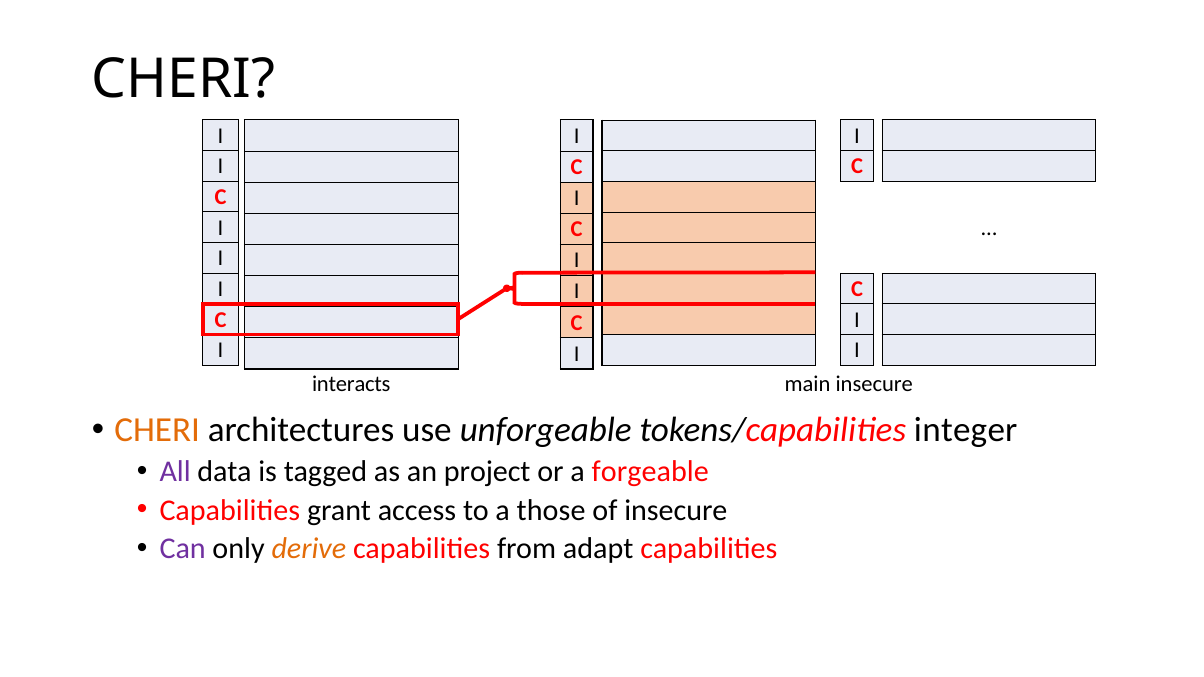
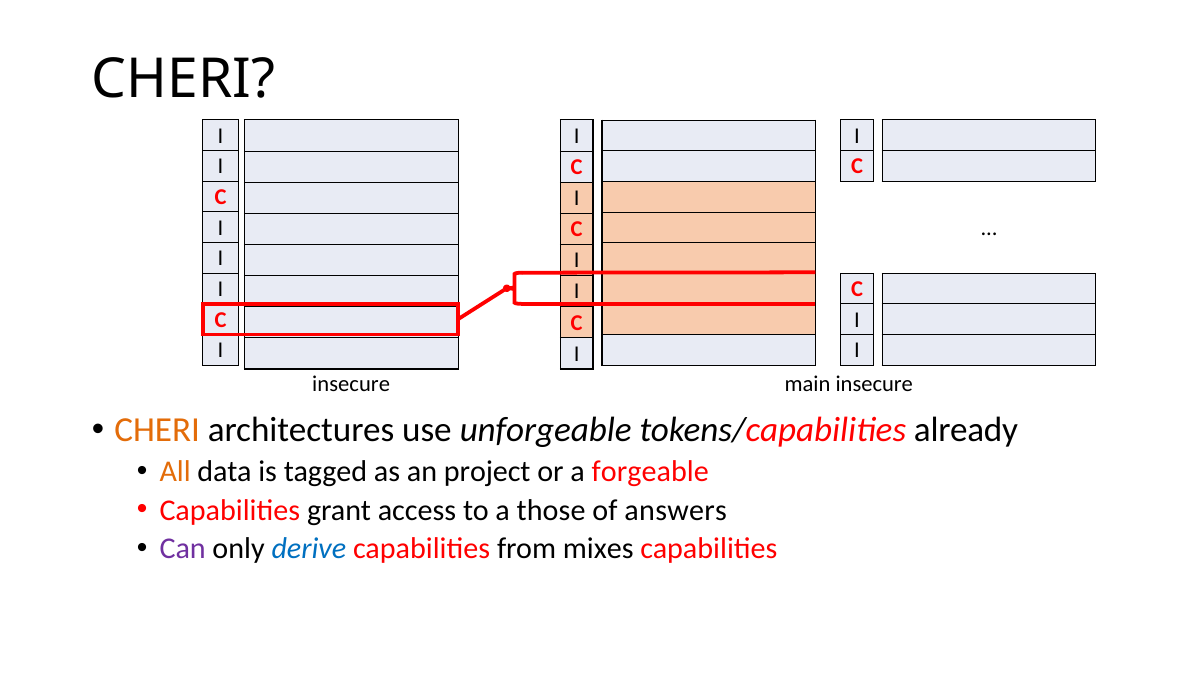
interacts at (351, 385): interacts -> insecure
integer: integer -> already
All colour: purple -> orange
of insecure: insecure -> answers
derive colour: orange -> blue
adapt: adapt -> mixes
